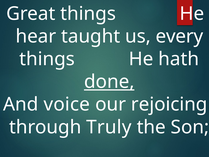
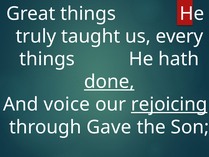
hear: hear -> truly
rejoicing underline: none -> present
Truly: Truly -> Gave
